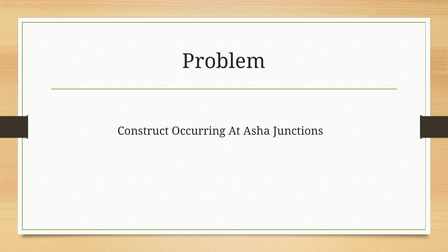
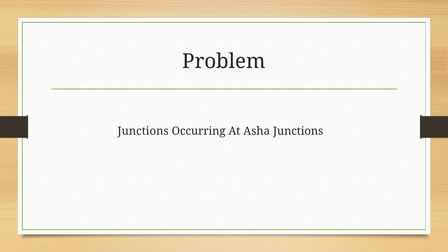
Construct at (143, 131): Construct -> Junctions
